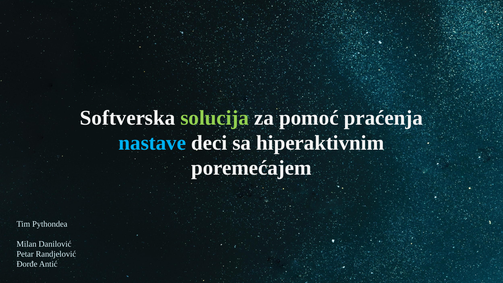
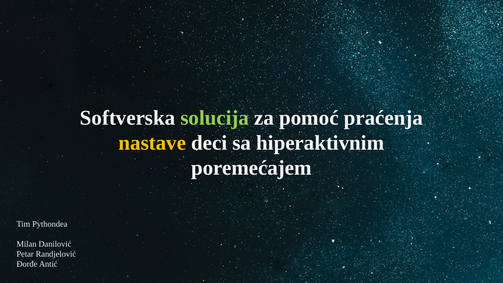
nastave colour: light blue -> yellow
